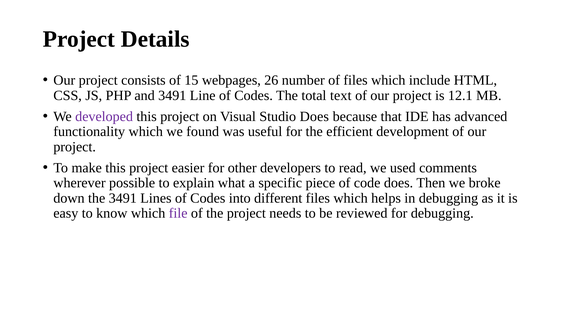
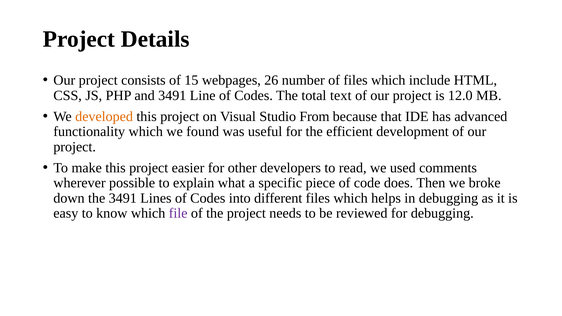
12.1: 12.1 -> 12.0
developed colour: purple -> orange
Studio Does: Does -> From
